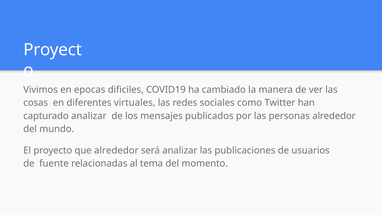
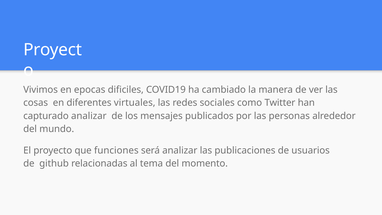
que alrededor: alrededor -> funciones
fuente: fuente -> github
